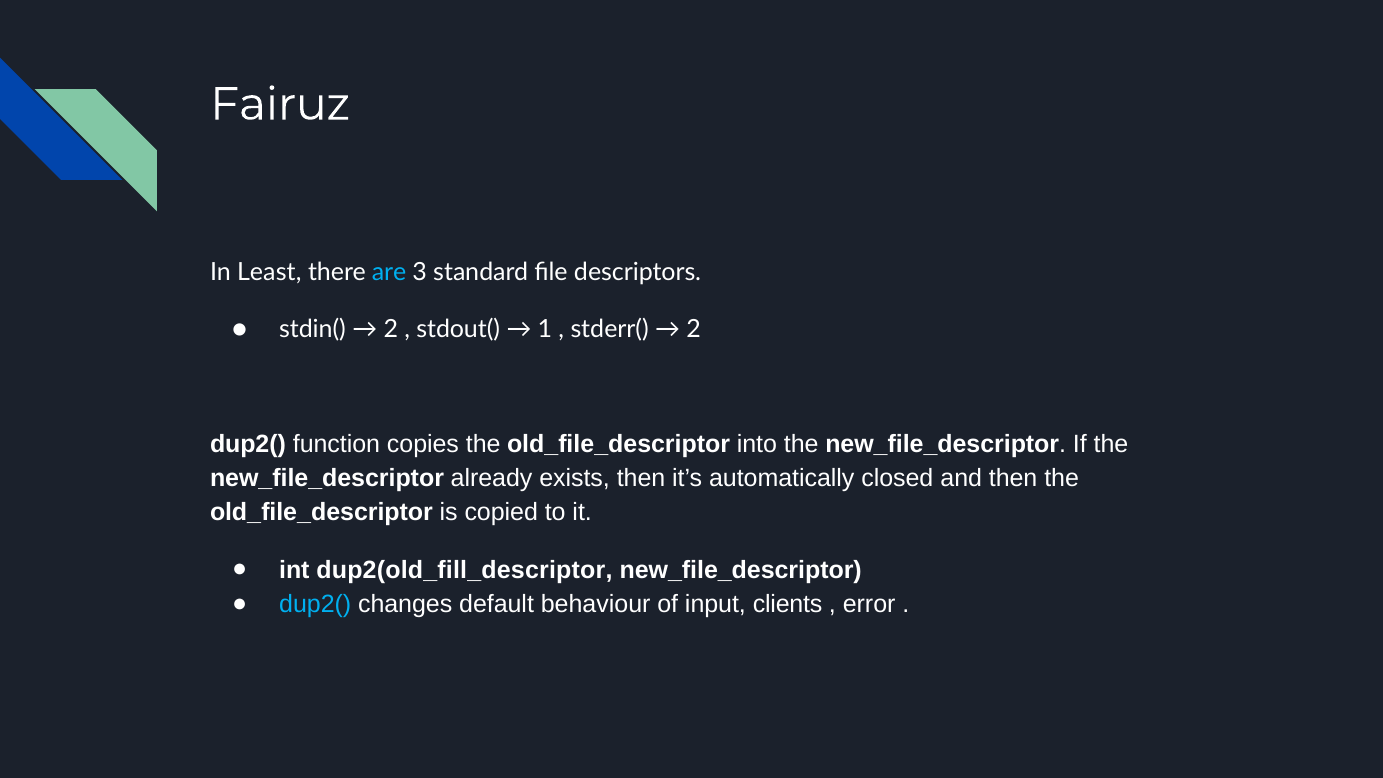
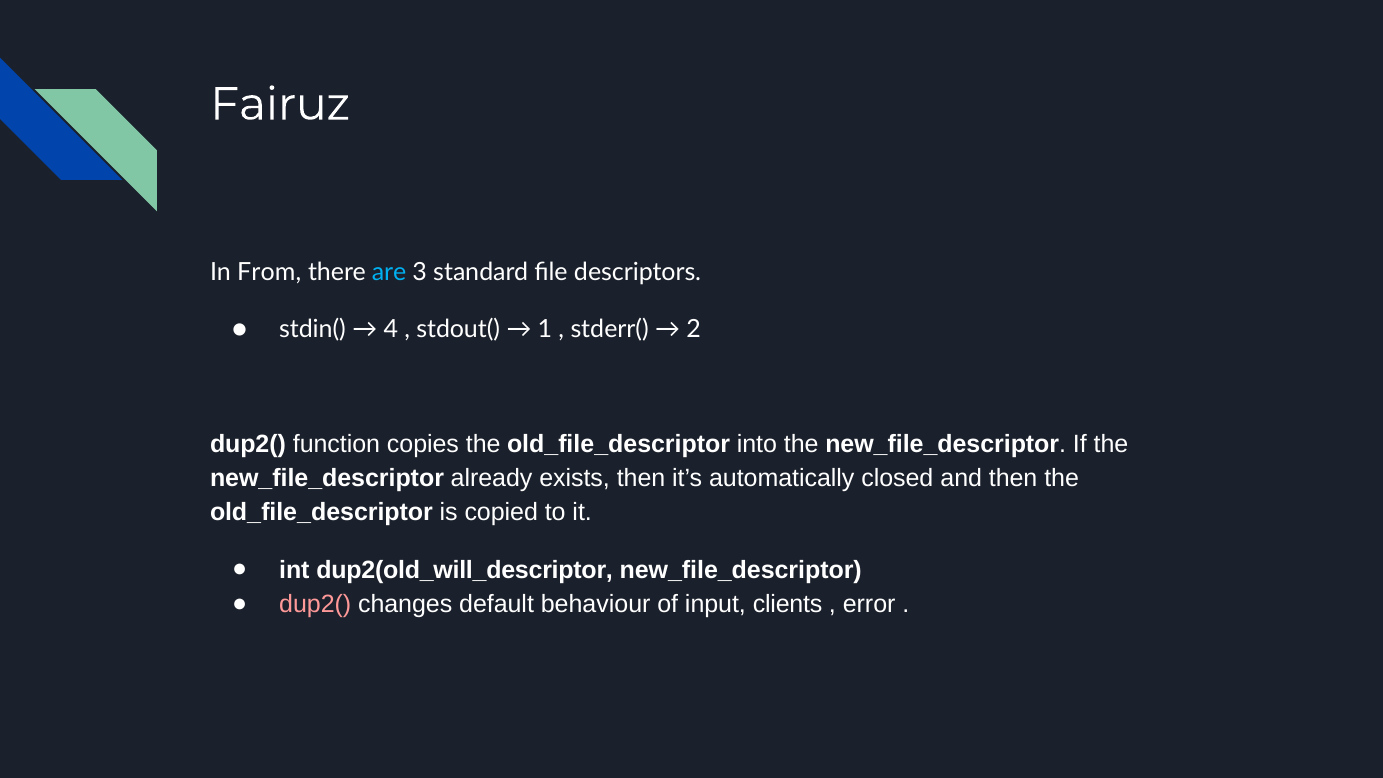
Least: Least -> From
2 at (391, 329): 2 -> 4
dup2(old_fill_descriptor: dup2(old_fill_descriptor -> dup2(old_will_descriptor
dup2( at (315, 604) colour: light blue -> pink
